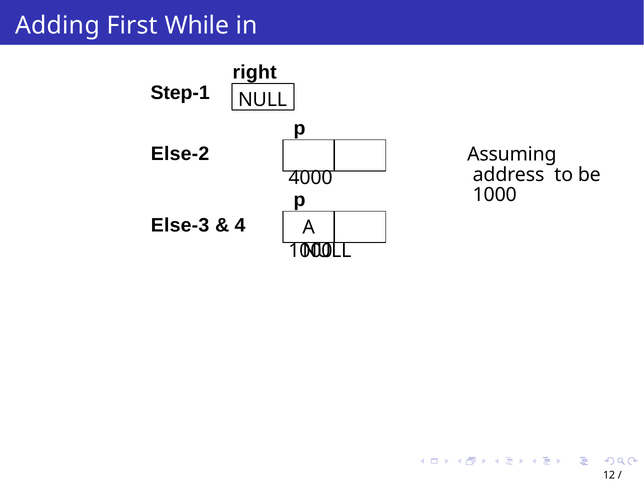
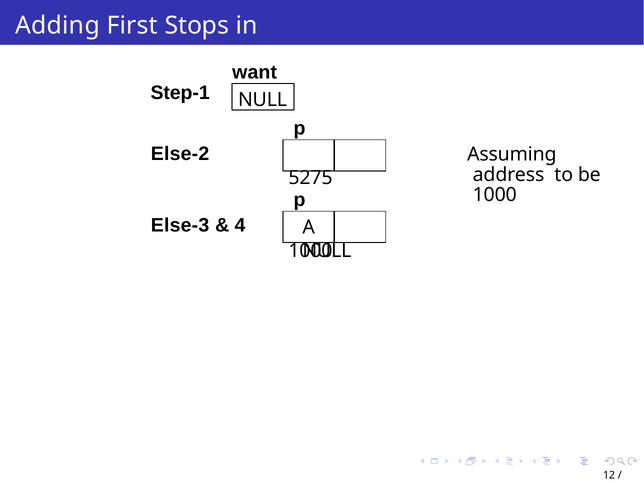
While: While -> Stops
right: right -> want
4000: 4000 -> 5275
